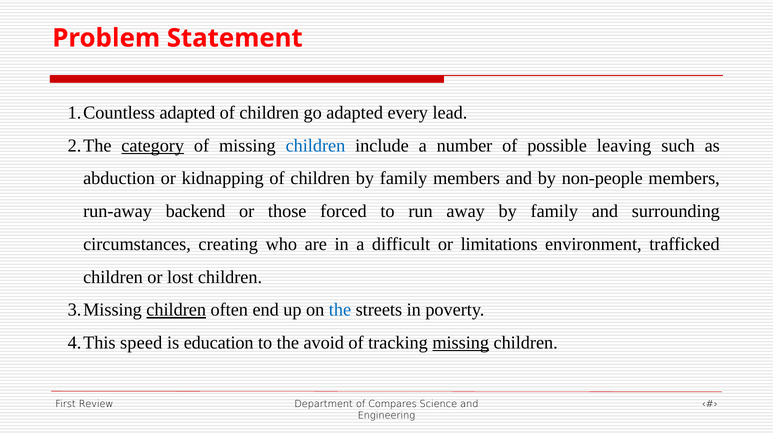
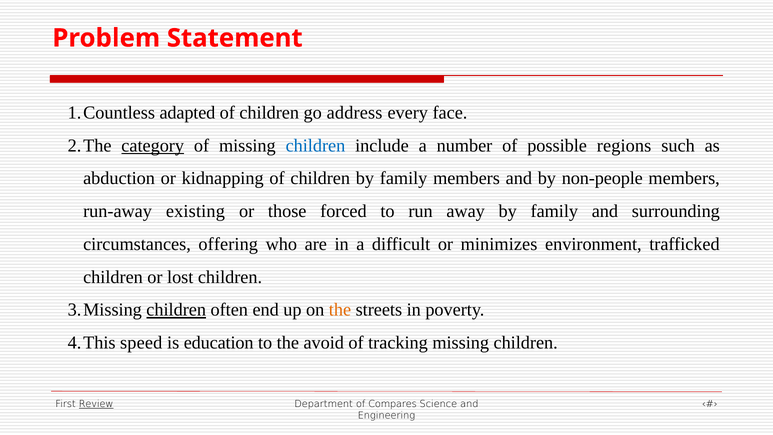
go adapted: adapted -> address
lead: lead -> face
leaving: leaving -> regions
backend: backend -> existing
creating: creating -> offering
limitations: limitations -> minimizes
the at (340, 310) colour: blue -> orange
missing at (461, 343) underline: present -> none
Review underline: none -> present
